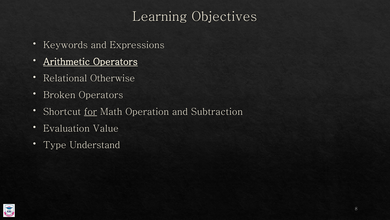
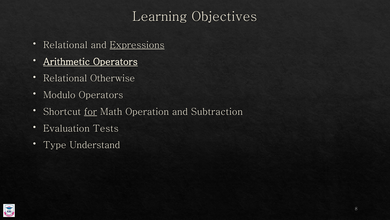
Keywords at (65, 45): Keywords -> Relational
Expressions underline: none -> present
Broken: Broken -> Modulo
Value: Value -> Tests
